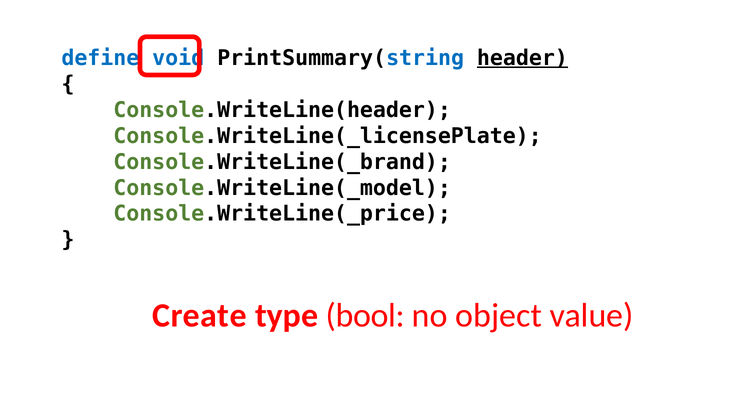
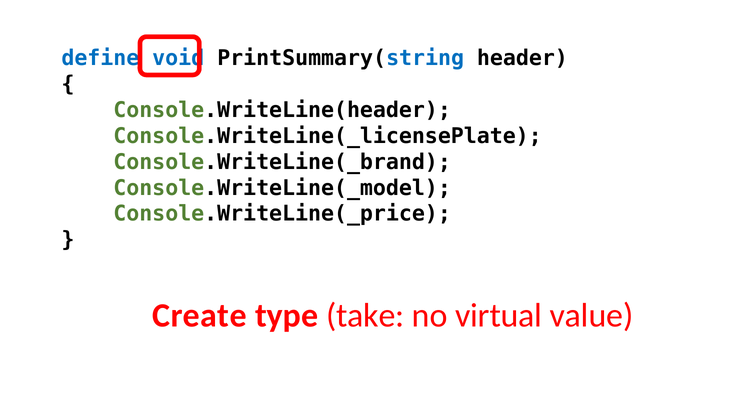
header underline: present -> none
bool: bool -> take
object: object -> virtual
